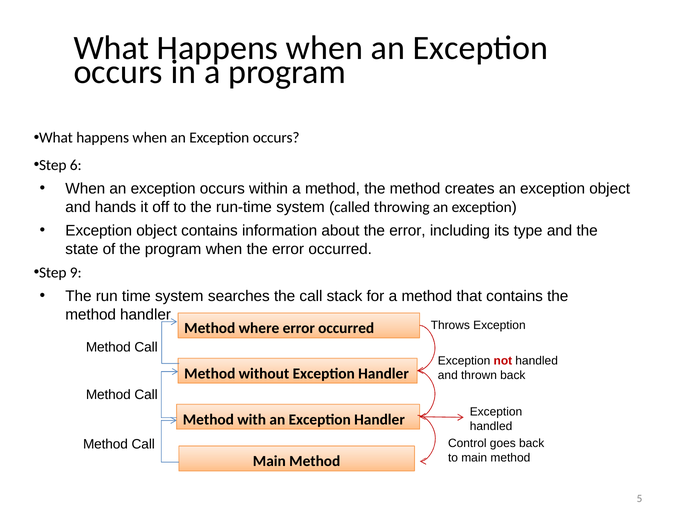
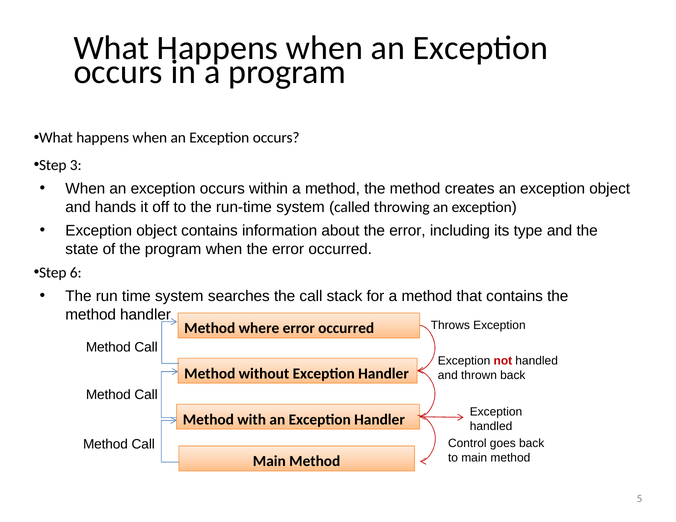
6: 6 -> 3
9: 9 -> 6
